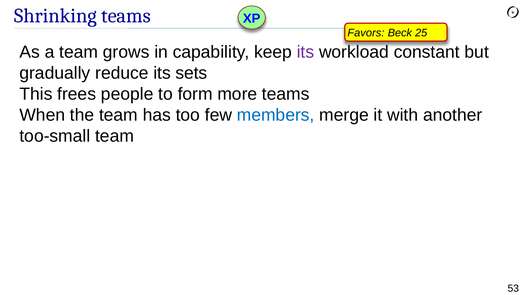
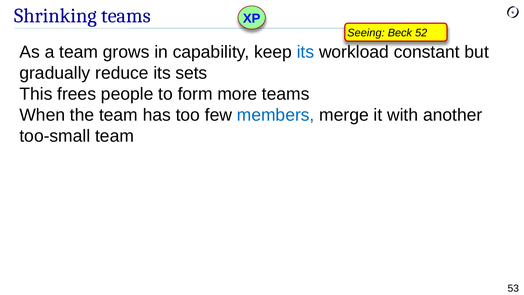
Favors: Favors -> Seeing
25: 25 -> 52
its at (305, 52) colour: purple -> blue
